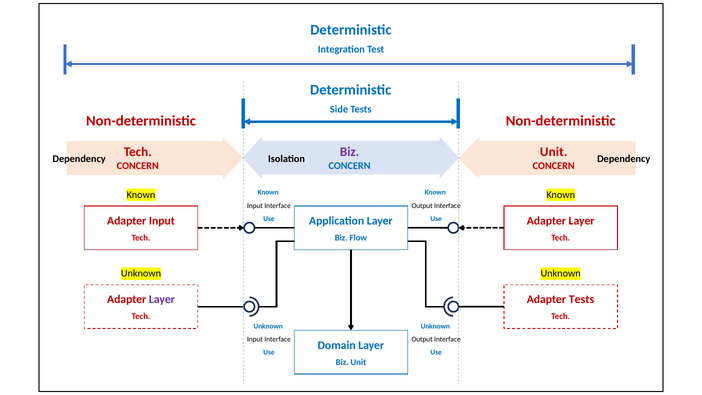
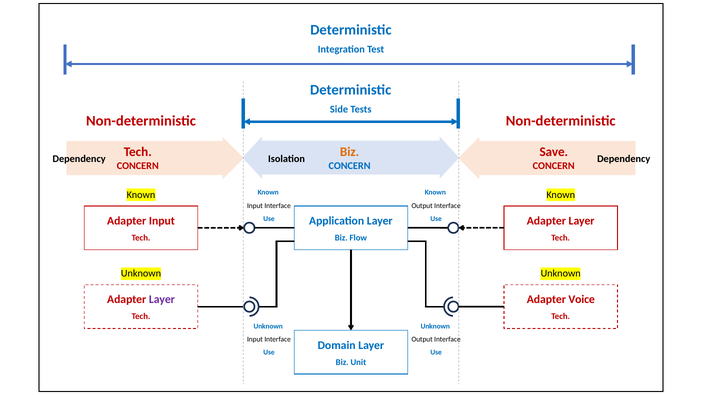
Biz at (350, 152) colour: purple -> orange
Unit at (554, 152): Unit -> Save
Adapter Tests: Tests -> Voice
